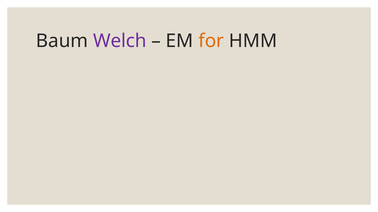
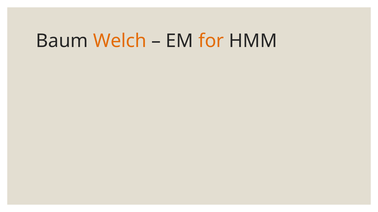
Welch colour: purple -> orange
